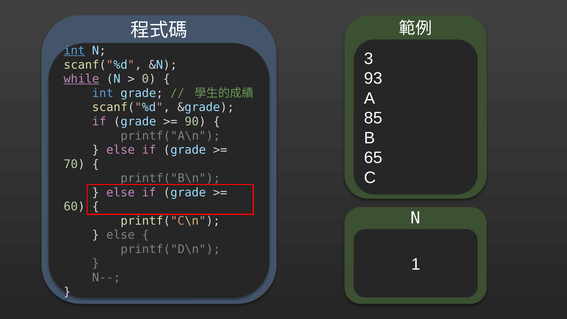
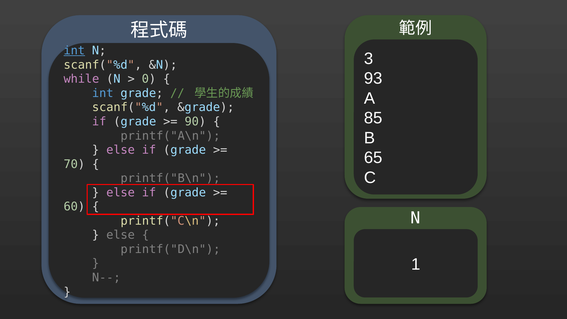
while underline: present -> none
